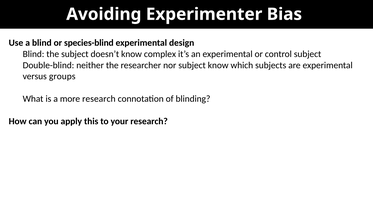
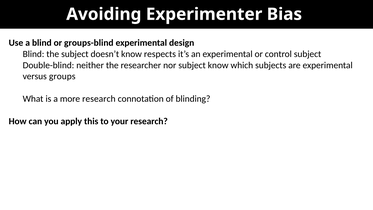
species-blind: species-blind -> groups-blind
complex: complex -> respects
